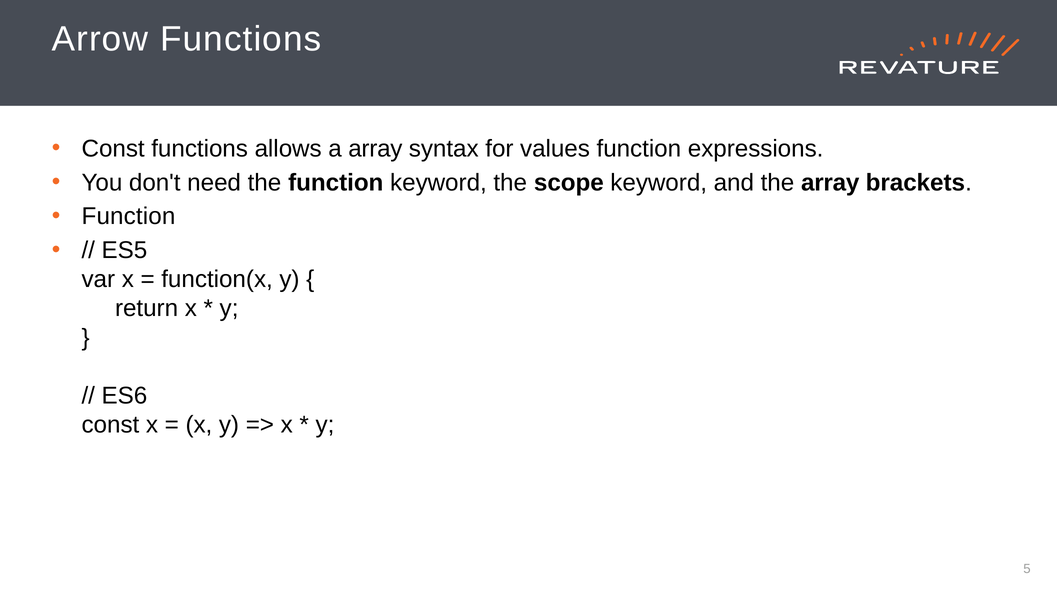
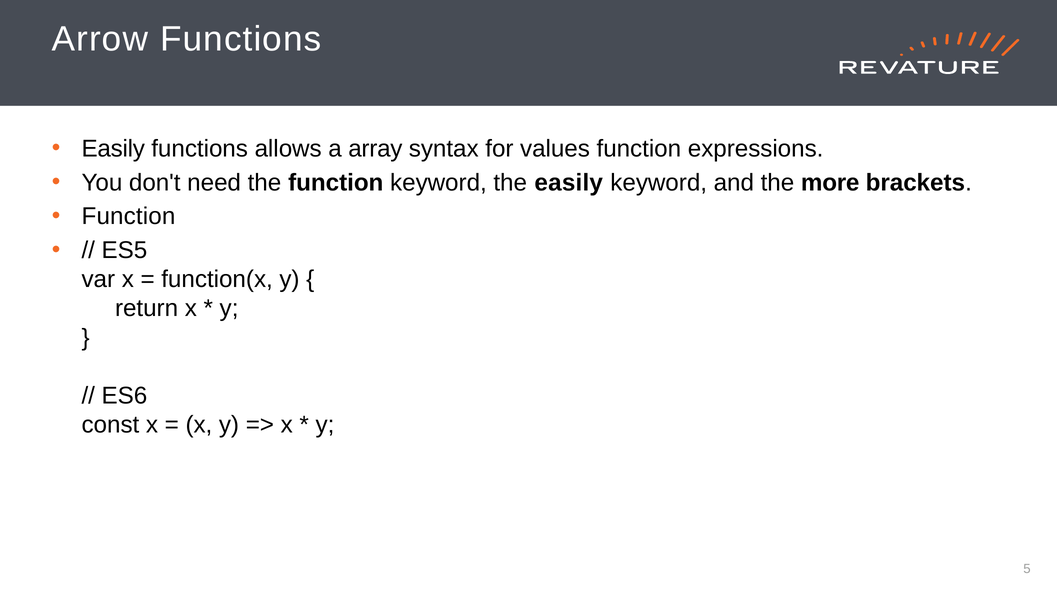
Const at (113, 149): Const -> Easily
the scope: scope -> easily
the array: array -> more
